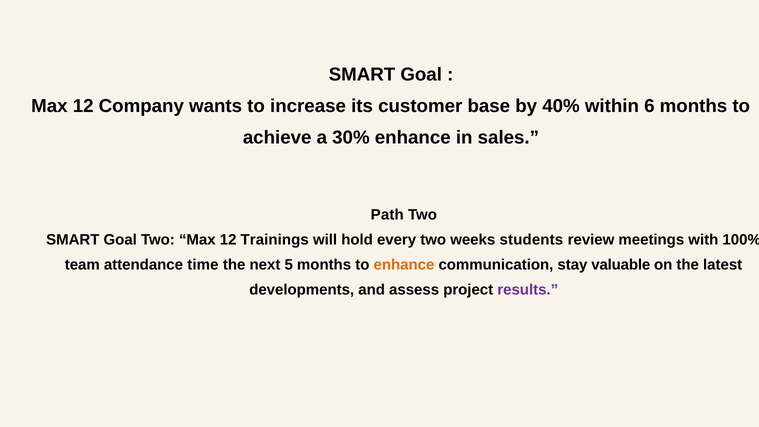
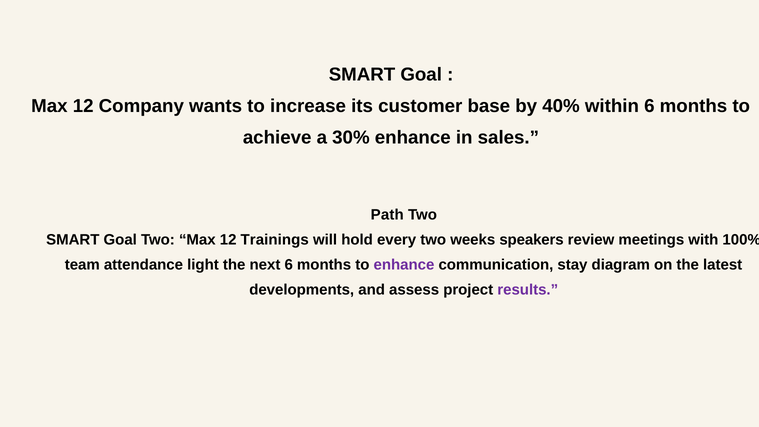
students: students -> speakers
time: time -> light
next 5: 5 -> 6
enhance at (404, 265) colour: orange -> purple
valuable: valuable -> diagram
